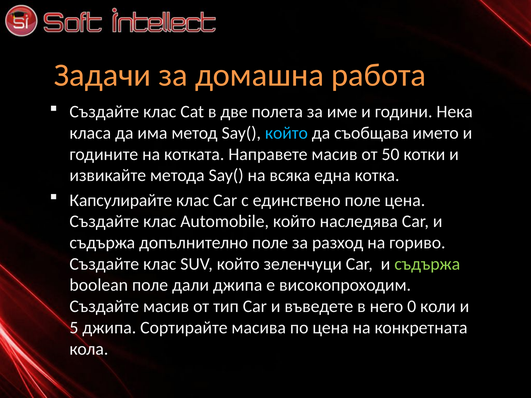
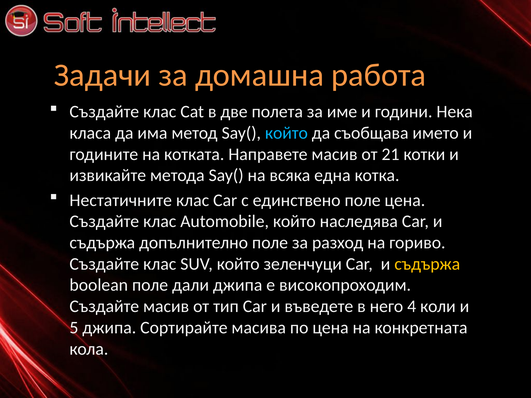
50: 50 -> 21
Капсулирайте: Капсулирайте -> Нестатичните
съдържа at (427, 264) colour: light green -> yellow
0: 0 -> 4
